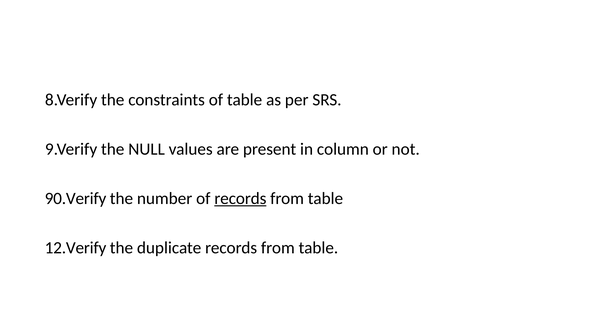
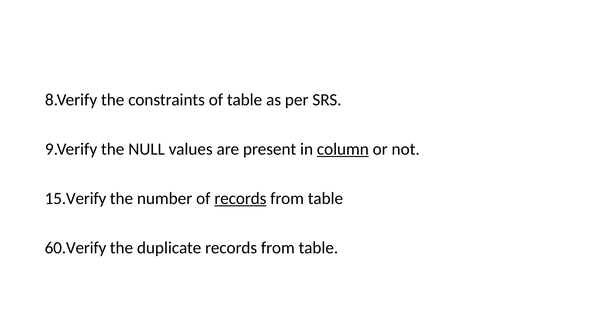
column underline: none -> present
90.Verify: 90.Verify -> 15.Verify
12.Verify: 12.Verify -> 60.Verify
